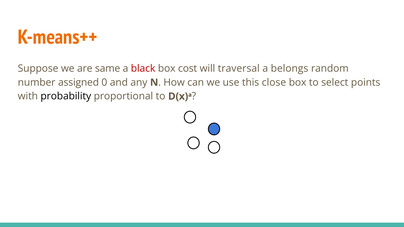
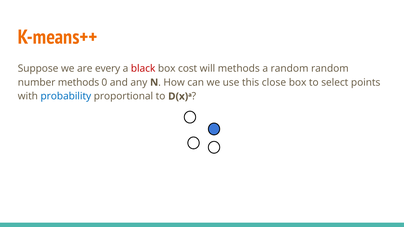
same: same -> every
will traversal: traversal -> methods
a belongs: belongs -> random
number assigned: assigned -> methods
probability colour: black -> blue
